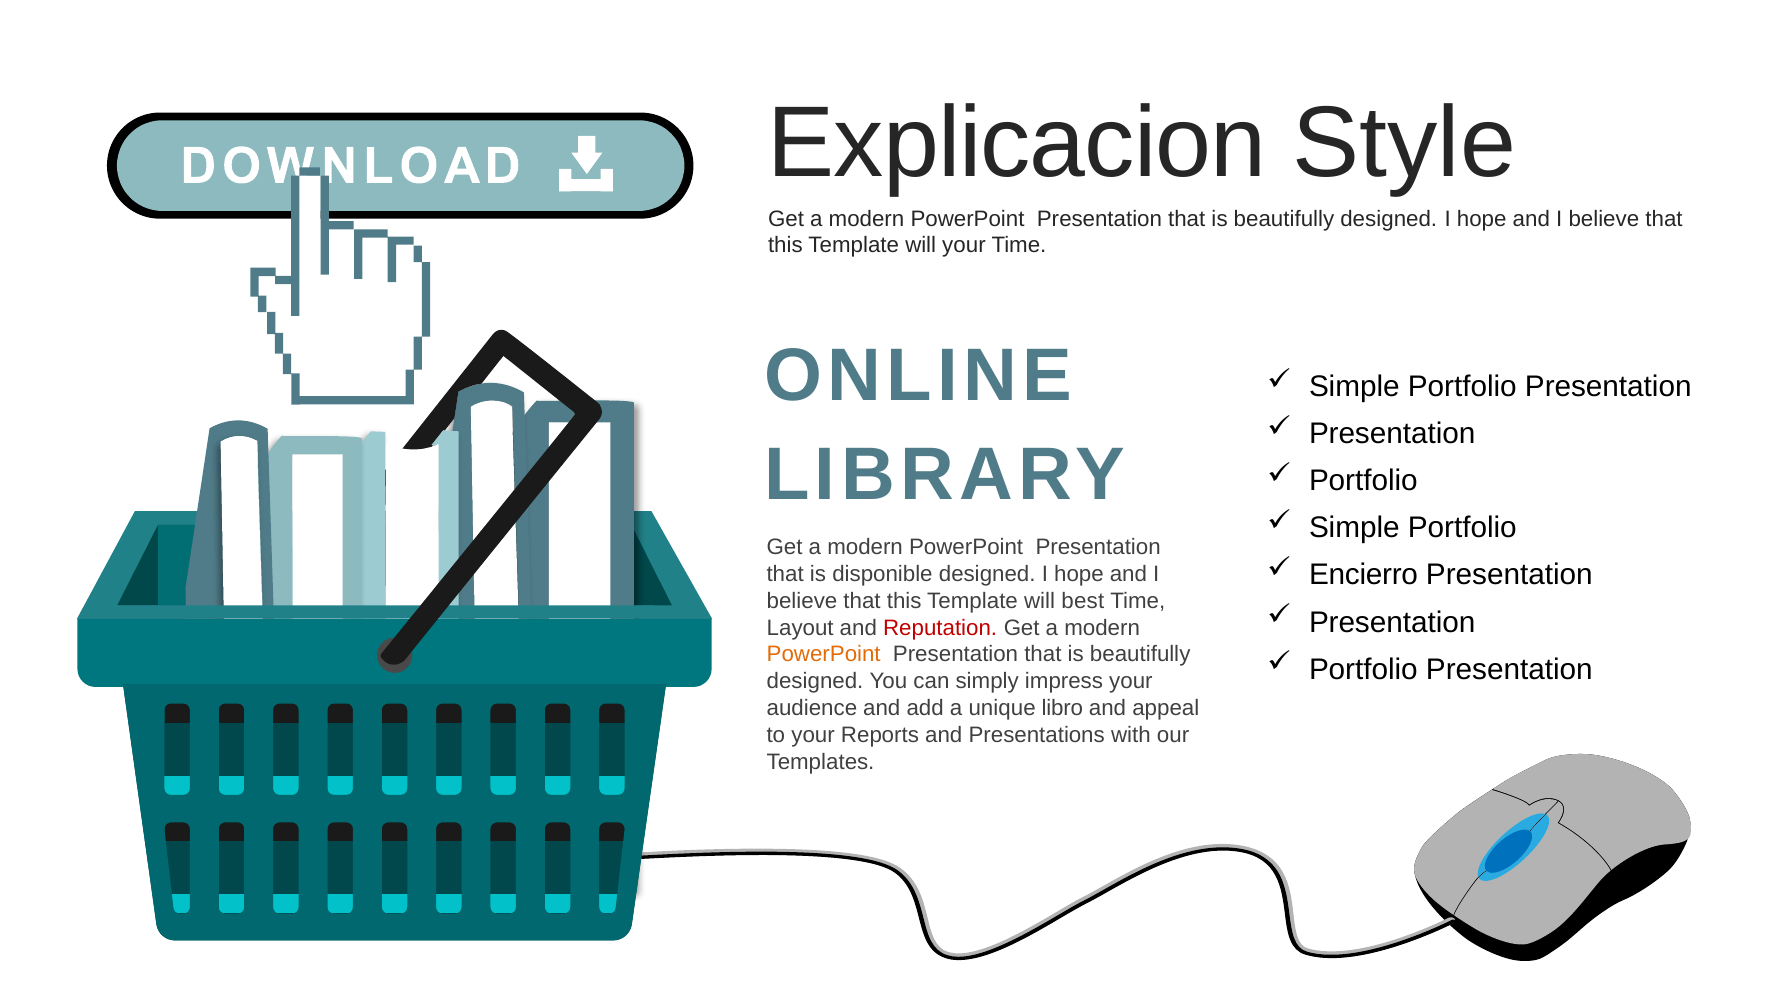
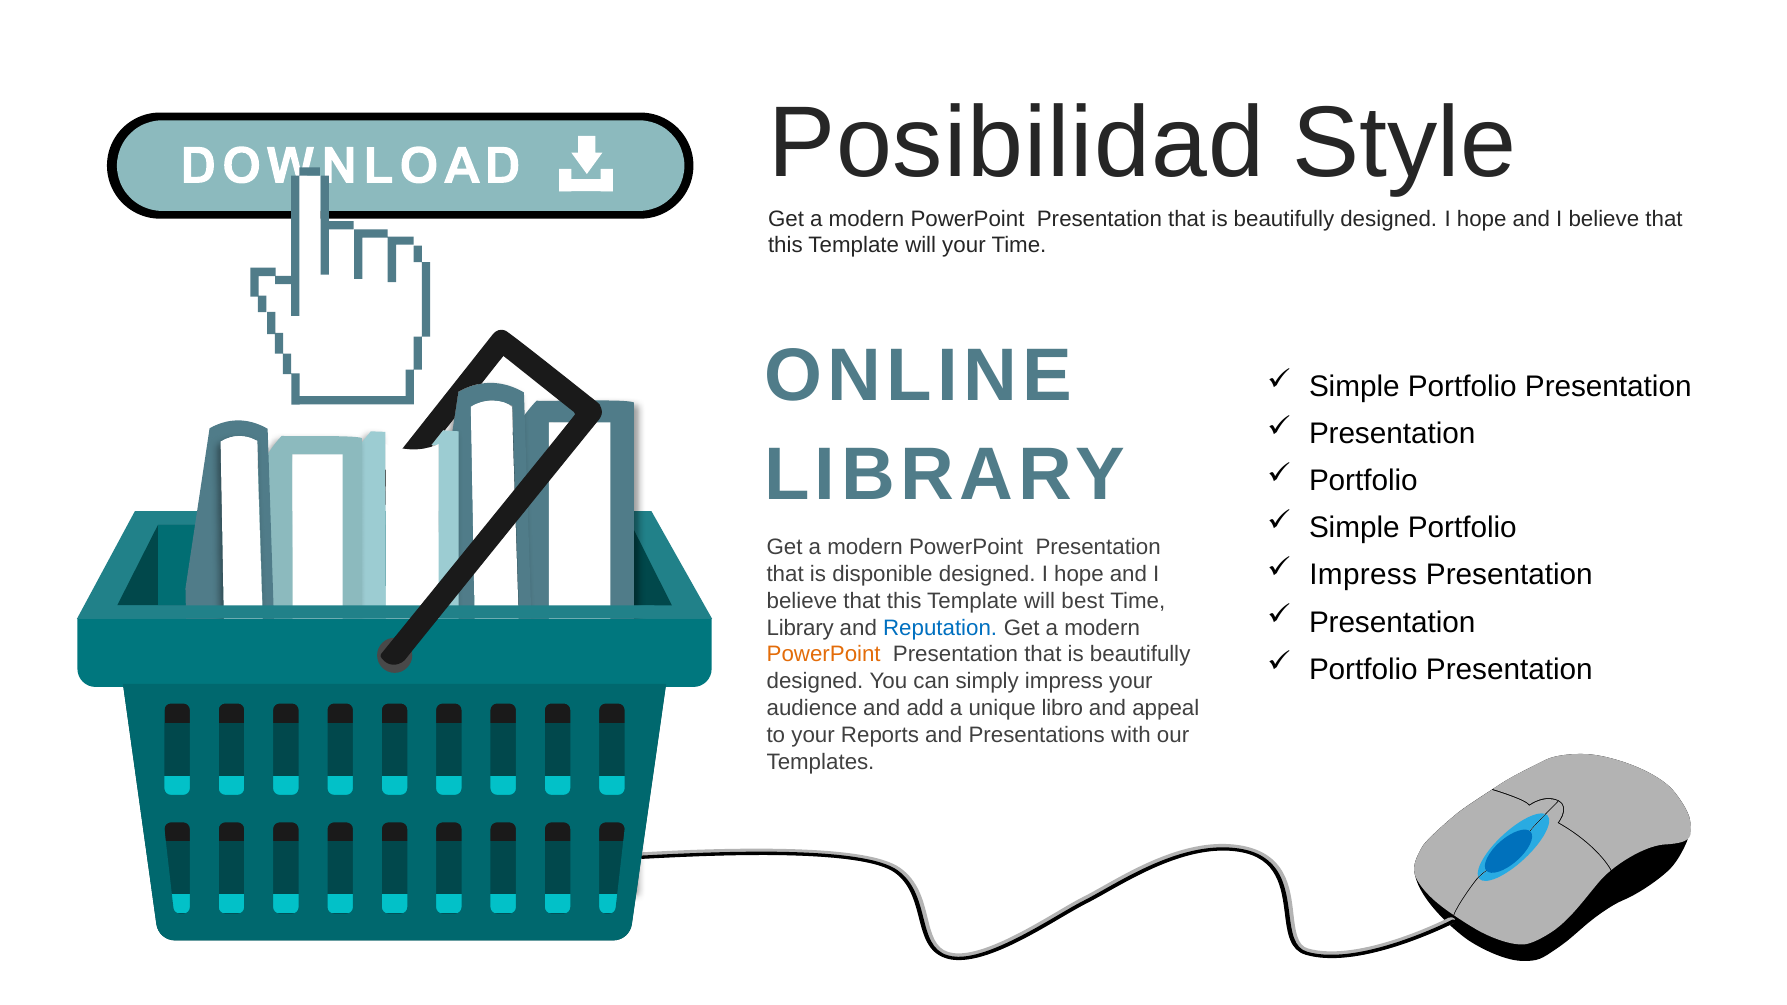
Explicacion: Explicacion -> Posibilidad
Encierro at (1364, 575): Encierro -> Impress
Layout at (800, 628): Layout -> Library
Reputation colour: red -> blue
